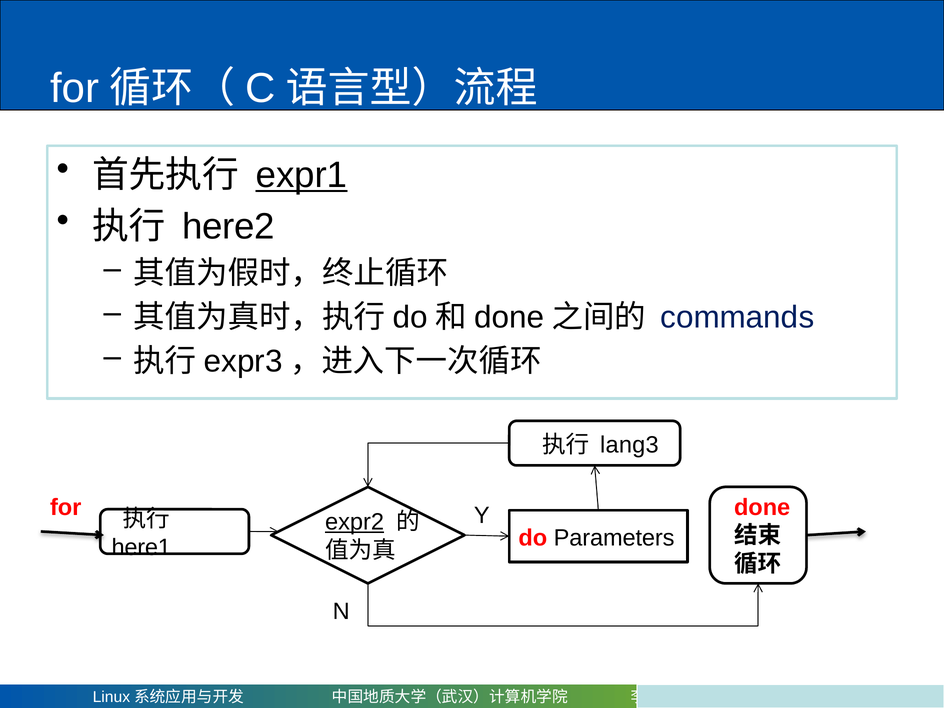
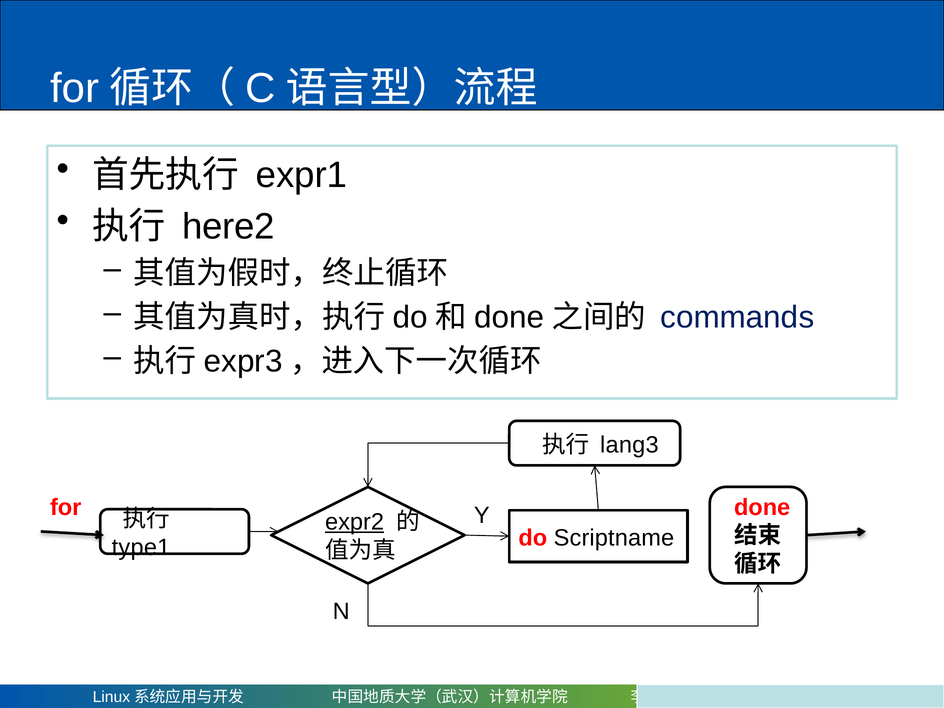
expr1 underline: present -> none
Parameters: Parameters -> Scriptname
here1: here1 -> type1
